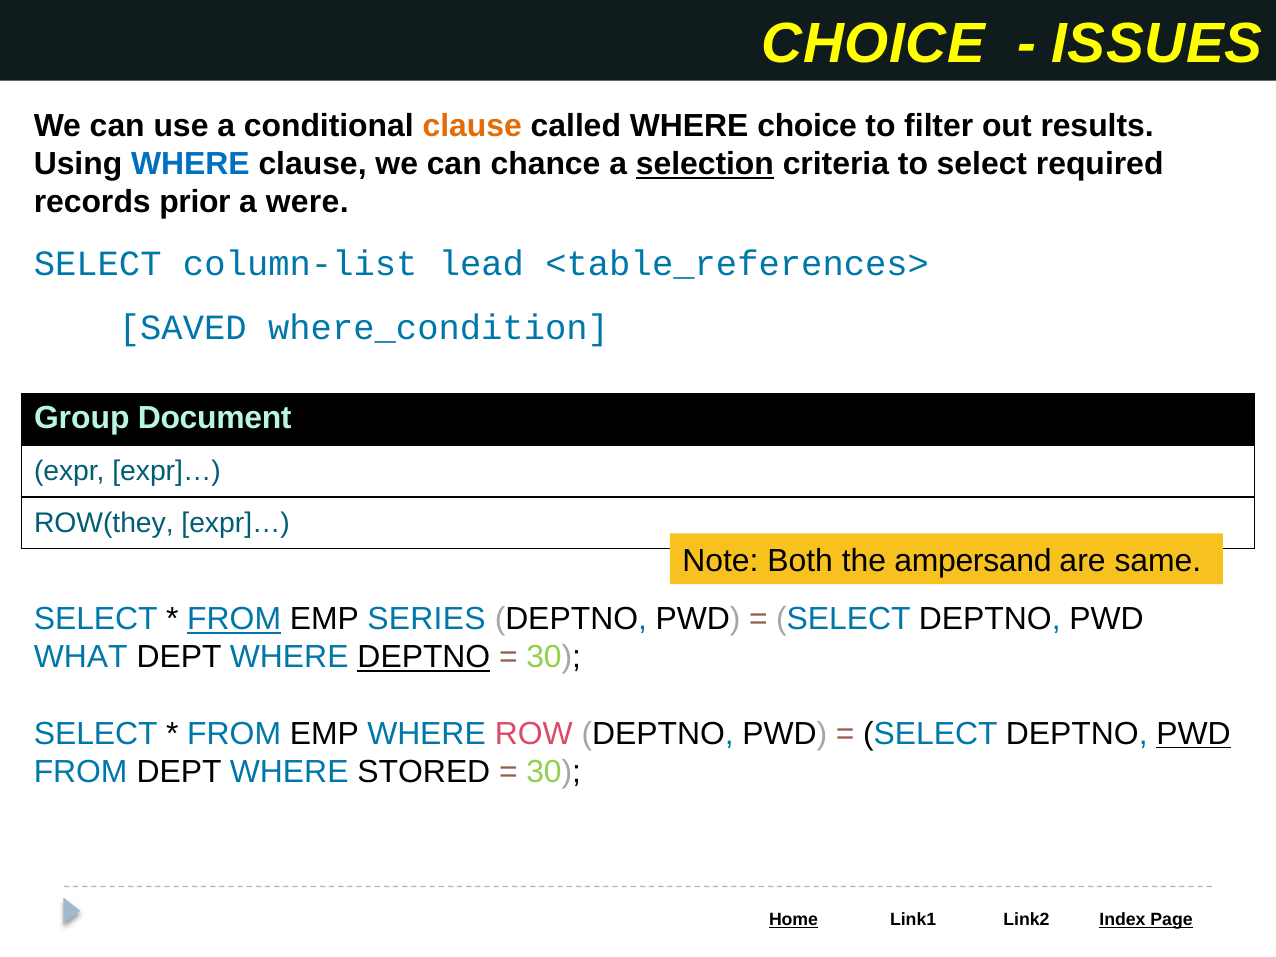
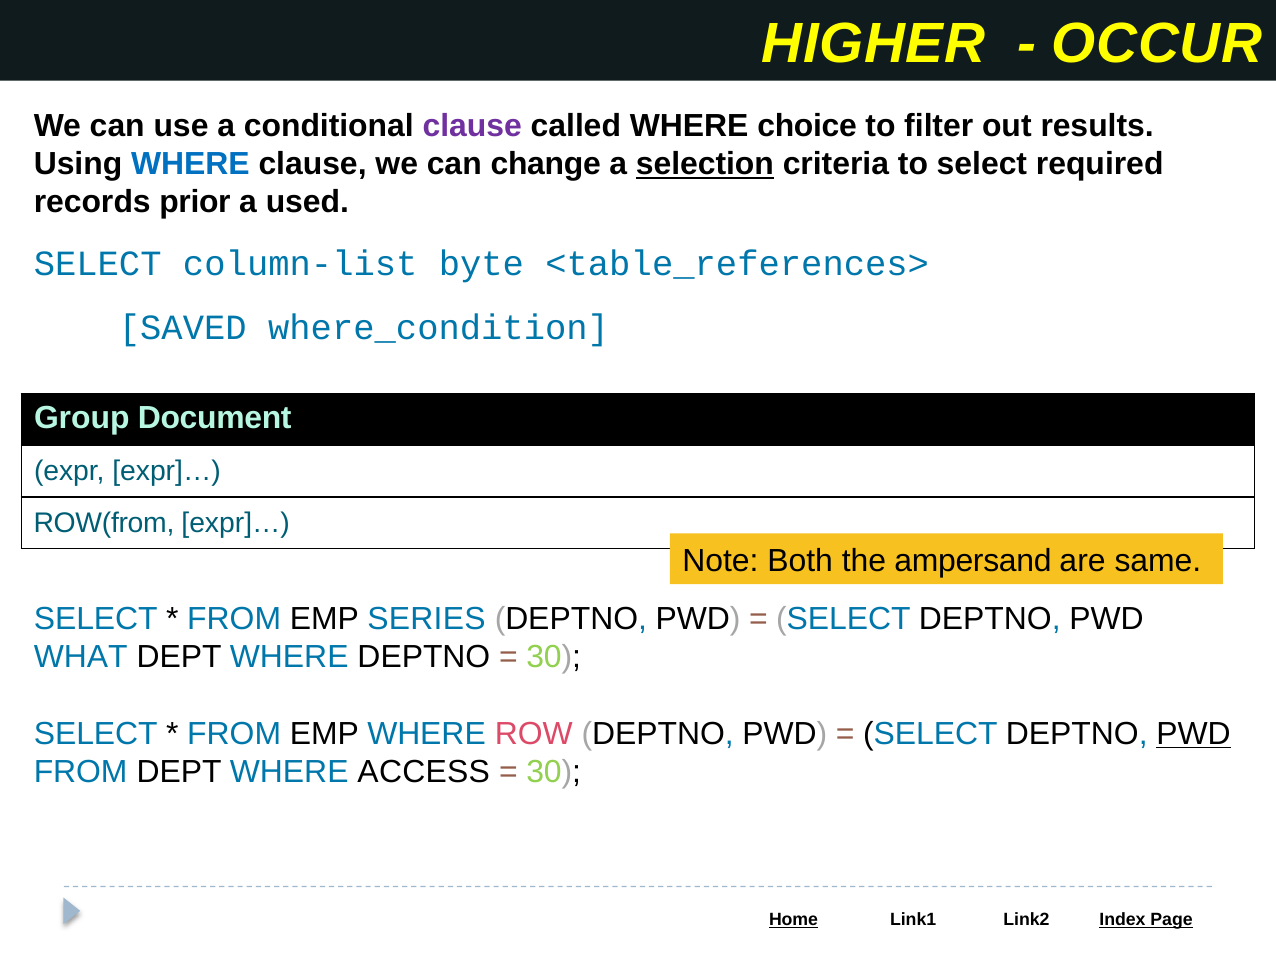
CHOICE at (874, 44): CHOICE -> HIGHER
ISSUES: ISSUES -> OCCUR
clause at (472, 126) colour: orange -> purple
chance: chance -> change
were: were -> used
lead: lead -> byte
ROW(they: ROW(they -> ROW(from
FROM at (234, 619) underline: present -> none
DEPTNO at (424, 657) underline: present -> none
STORED: STORED -> ACCESS
